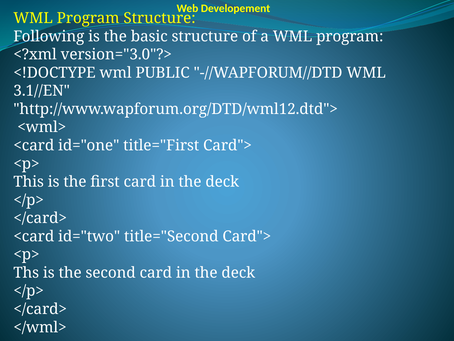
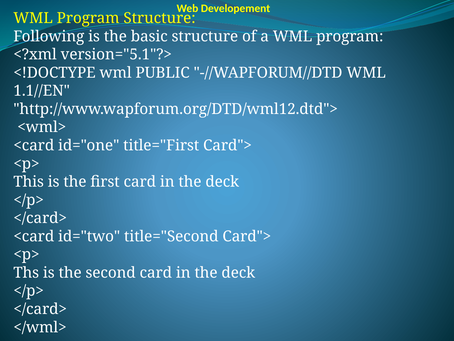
version="3.0"?>: version="3.0"?> -> version="5.1"?>
3.1//EN: 3.1//EN -> 1.1//EN
